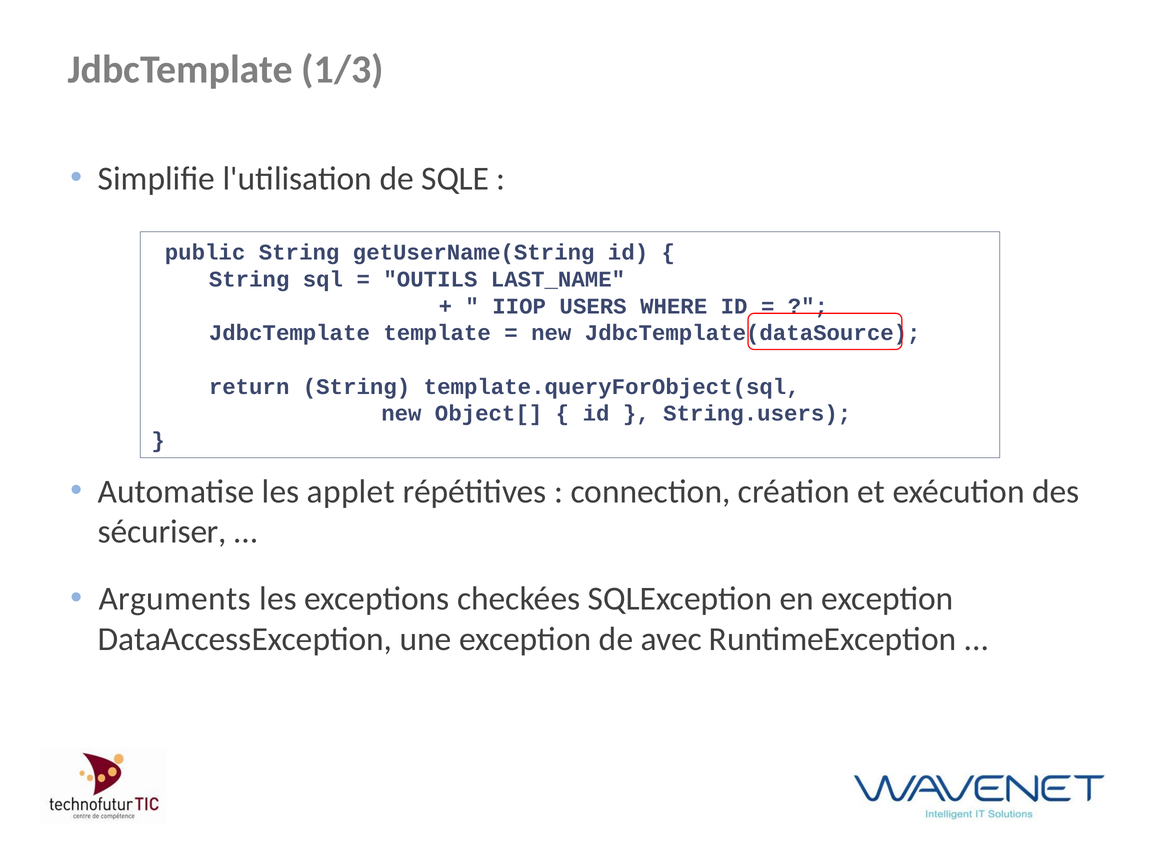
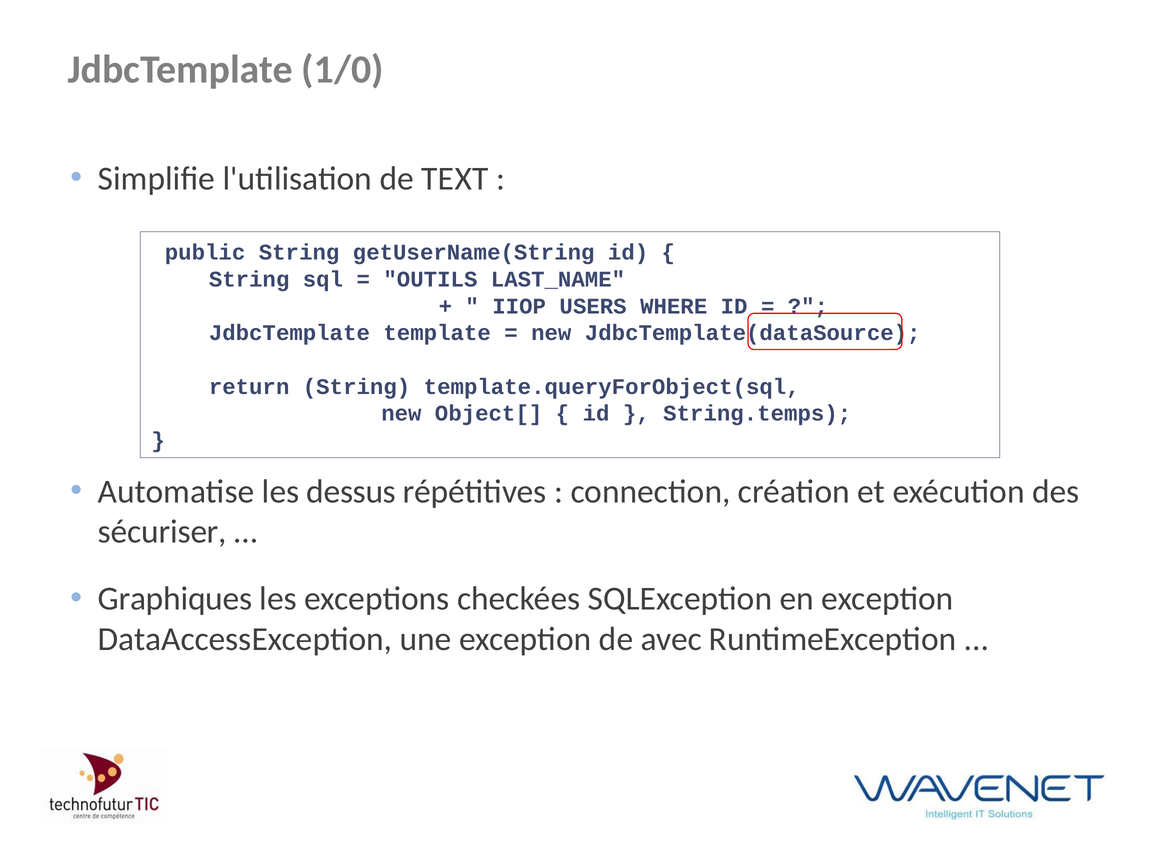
1/3: 1/3 -> 1/0
SQLE: SQLE -> TEXT
String.users: String.users -> String.temps
applet: applet -> dessus
Arguments: Arguments -> Graphiques
